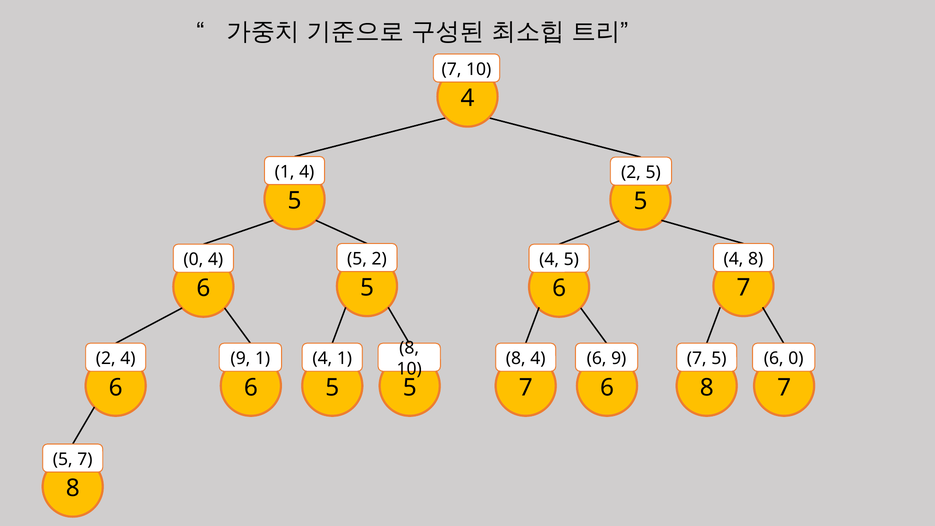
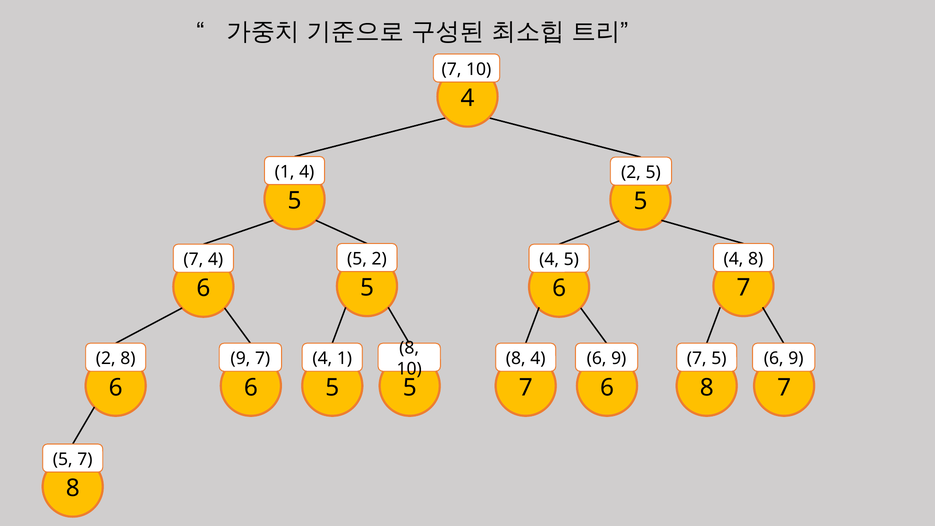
0 at (193, 259): 0 -> 7
2 4: 4 -> 8
9 1: 1 -> 7
0 at (796, 358): 0 -> 9
